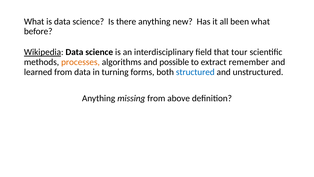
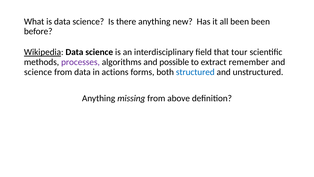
been what: what -> been
processes colour: orange -> purple
learned at (38, 72): learned -> science
turning: turning -> actions
